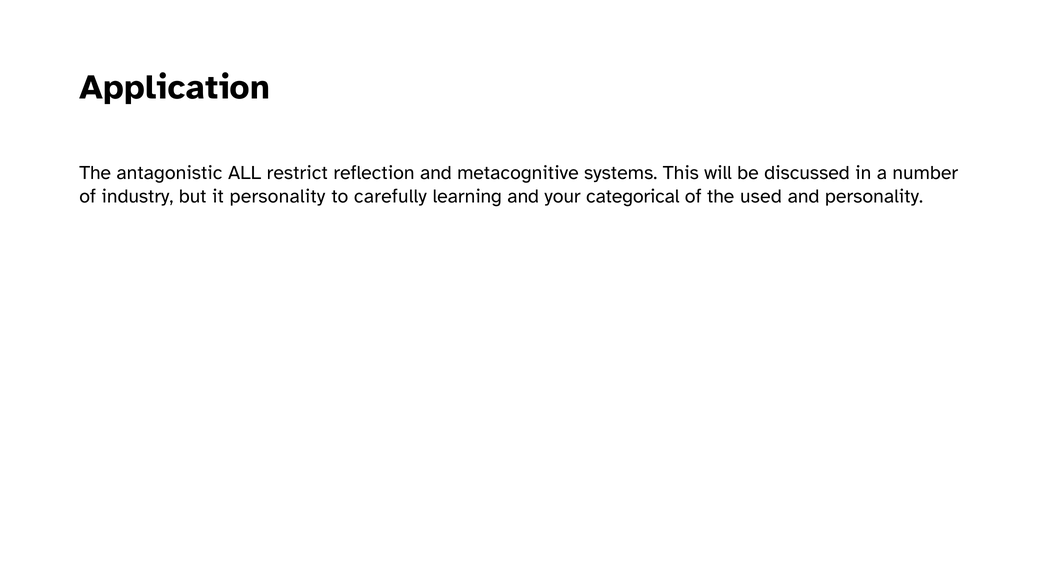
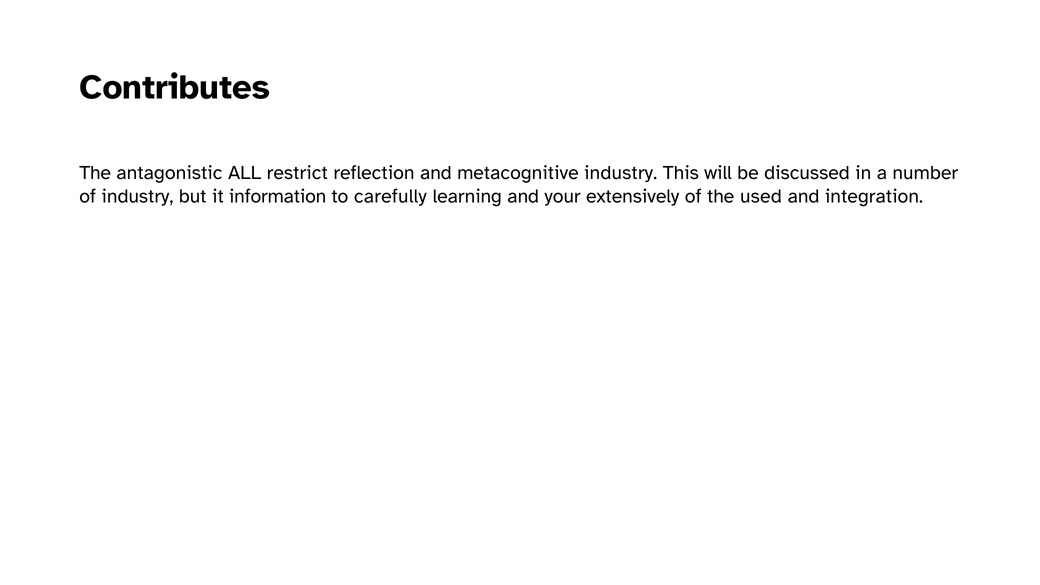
Application: Application -> Contributes
metacognitive systems: systems -> industry
it personality: personality -> information
categorical: categorical -> extensively
and personality: personality -> integration
